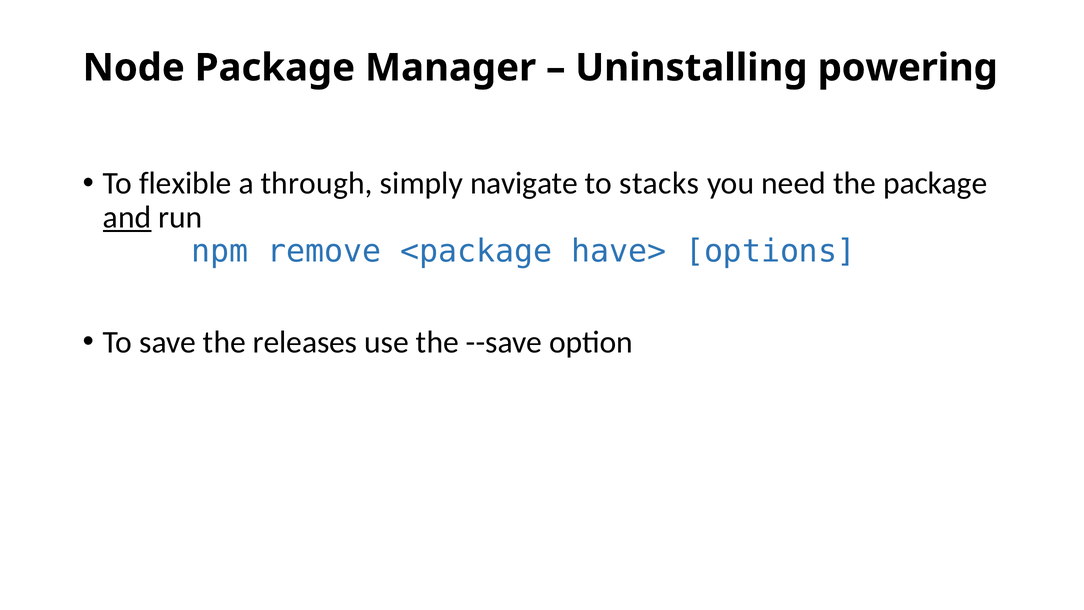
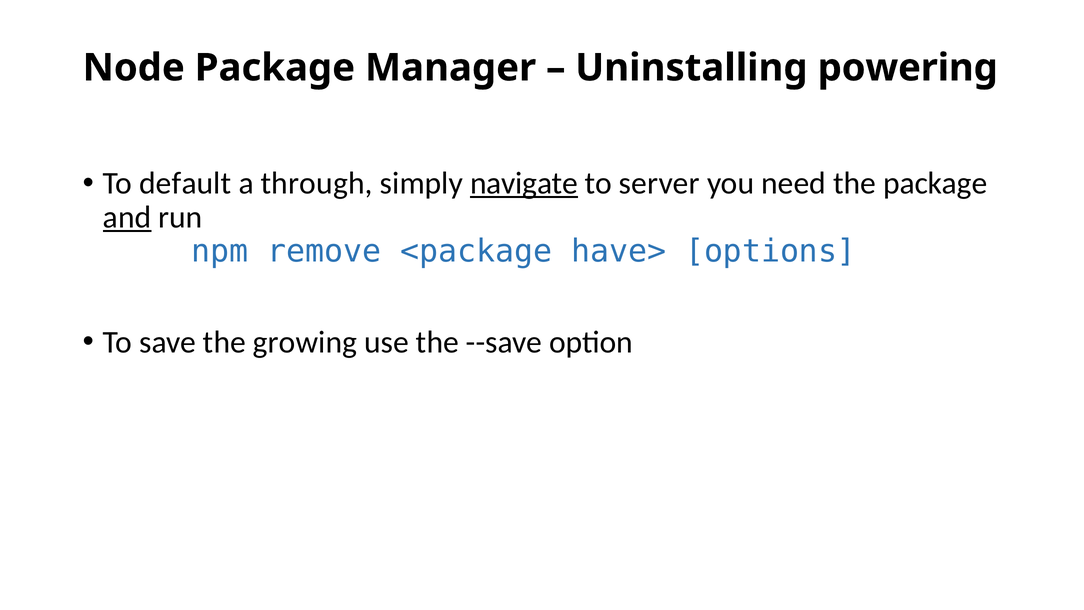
flexible: flexible -> default
navigate underline: none -> present
stacks: stacks -> server
releases: releases -> growing
